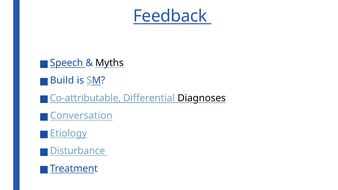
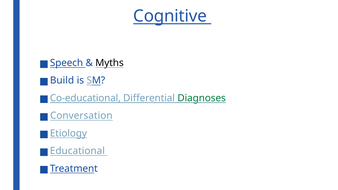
Feedback: Feedback -> Cognitive
Co-attributable: Co-attributable -> Co-educational
Diagnoses colour: black -> green
Disturbance: Disturbance -> Educational
